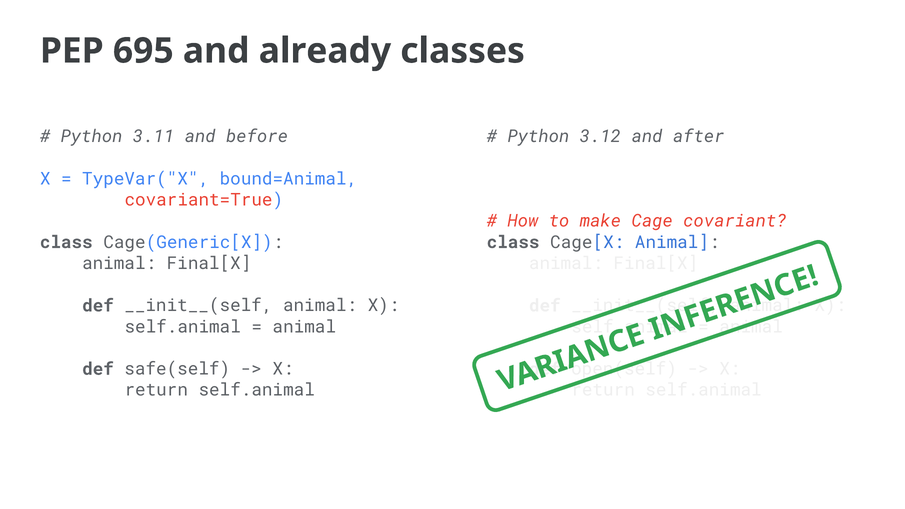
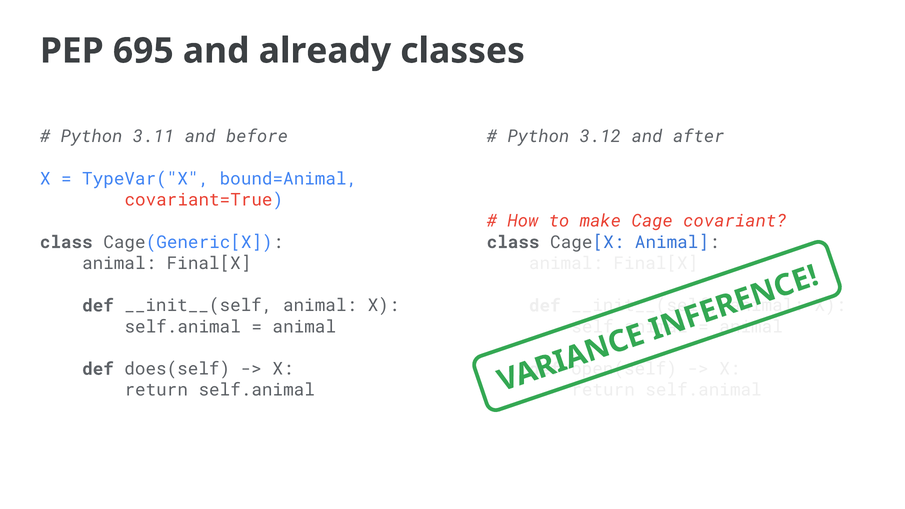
safe(self: safe(self -> does(self
